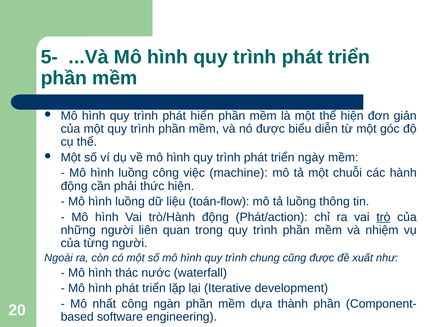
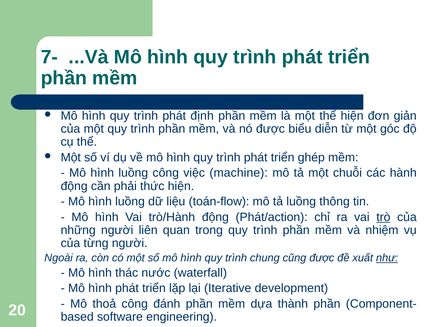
5-: 5- -> 7-
hiển: hiển -> định
ngày: ngày -> ghép
như underline: none -> present
nhất: nhất -> thoả
ngàn: ngàn -> đánh
